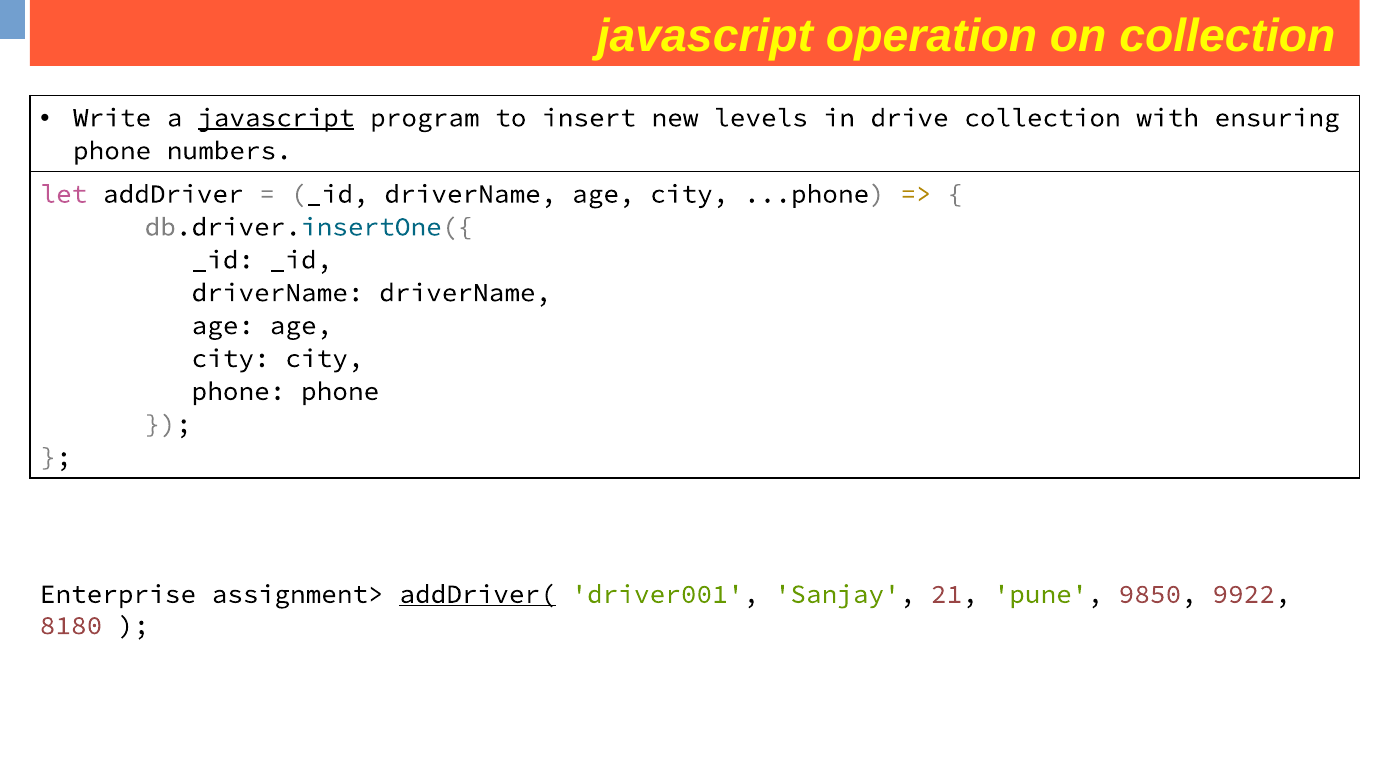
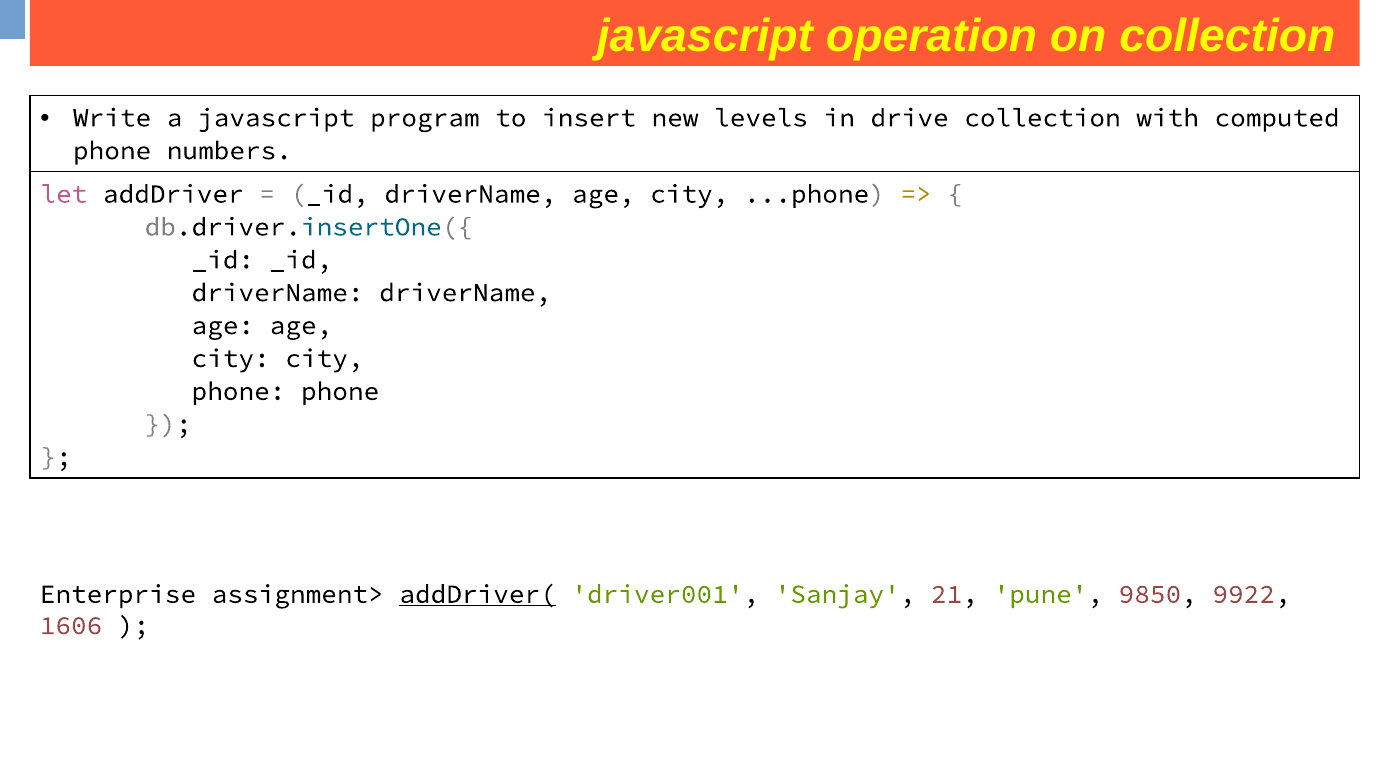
javascript at (276, 118) underline: present -> none
ensuring: ensuring -> computed
8180: 8180 -> 1606
